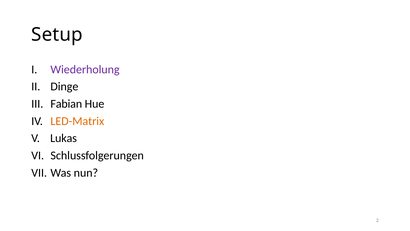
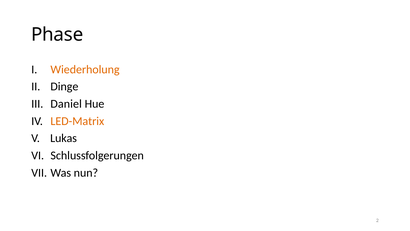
Setup: Setup -> Phase
Wiederholung colour: purple -> orange
Fabian: Fabian -> Daniel
